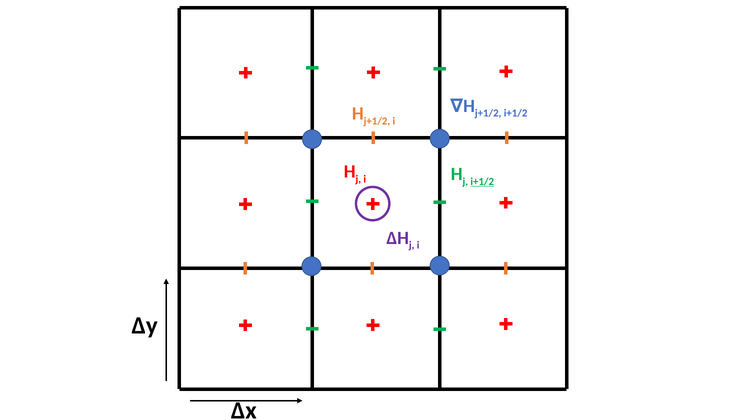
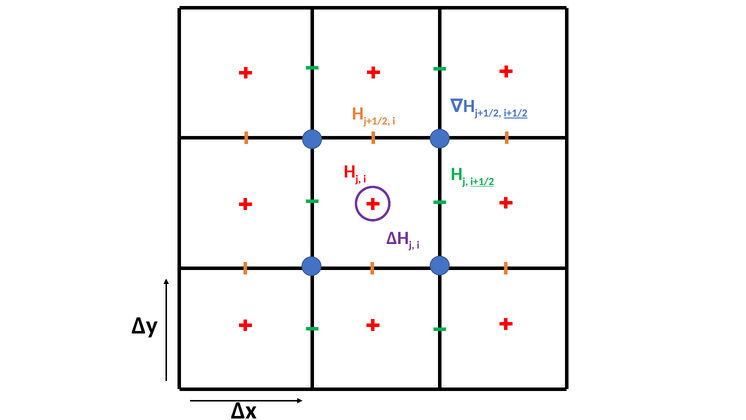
i+1/2 at (516, 113) underline: none -> present
